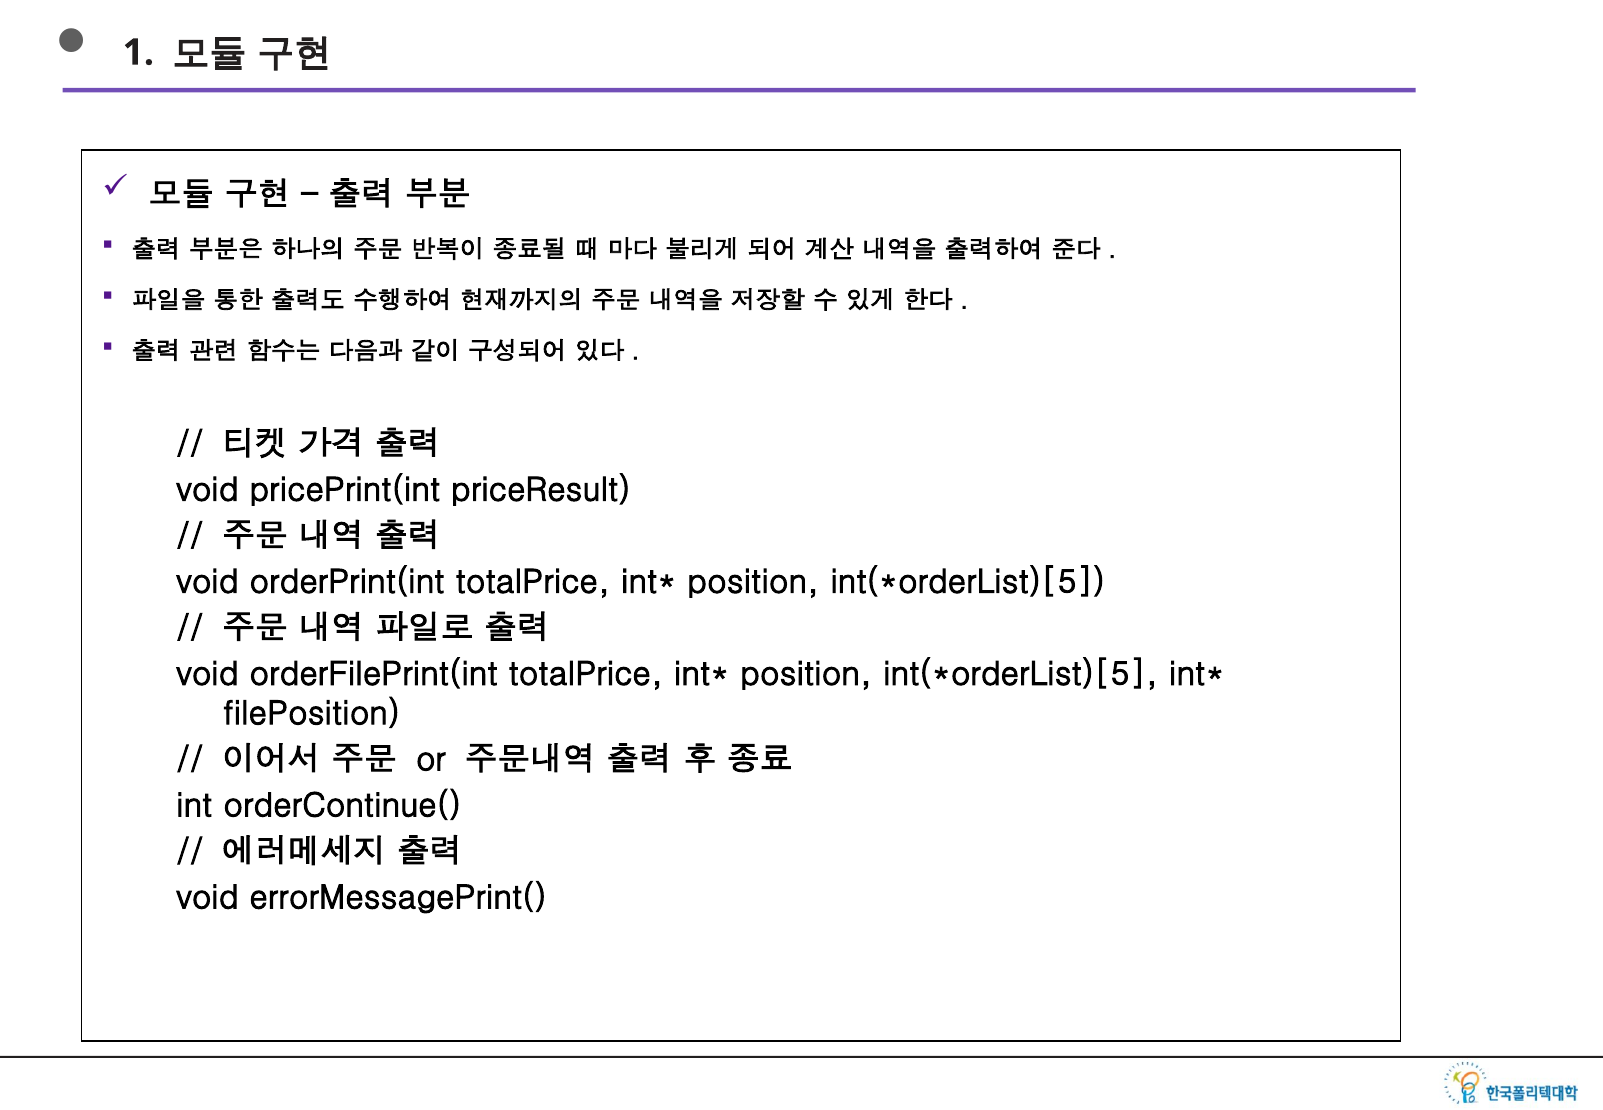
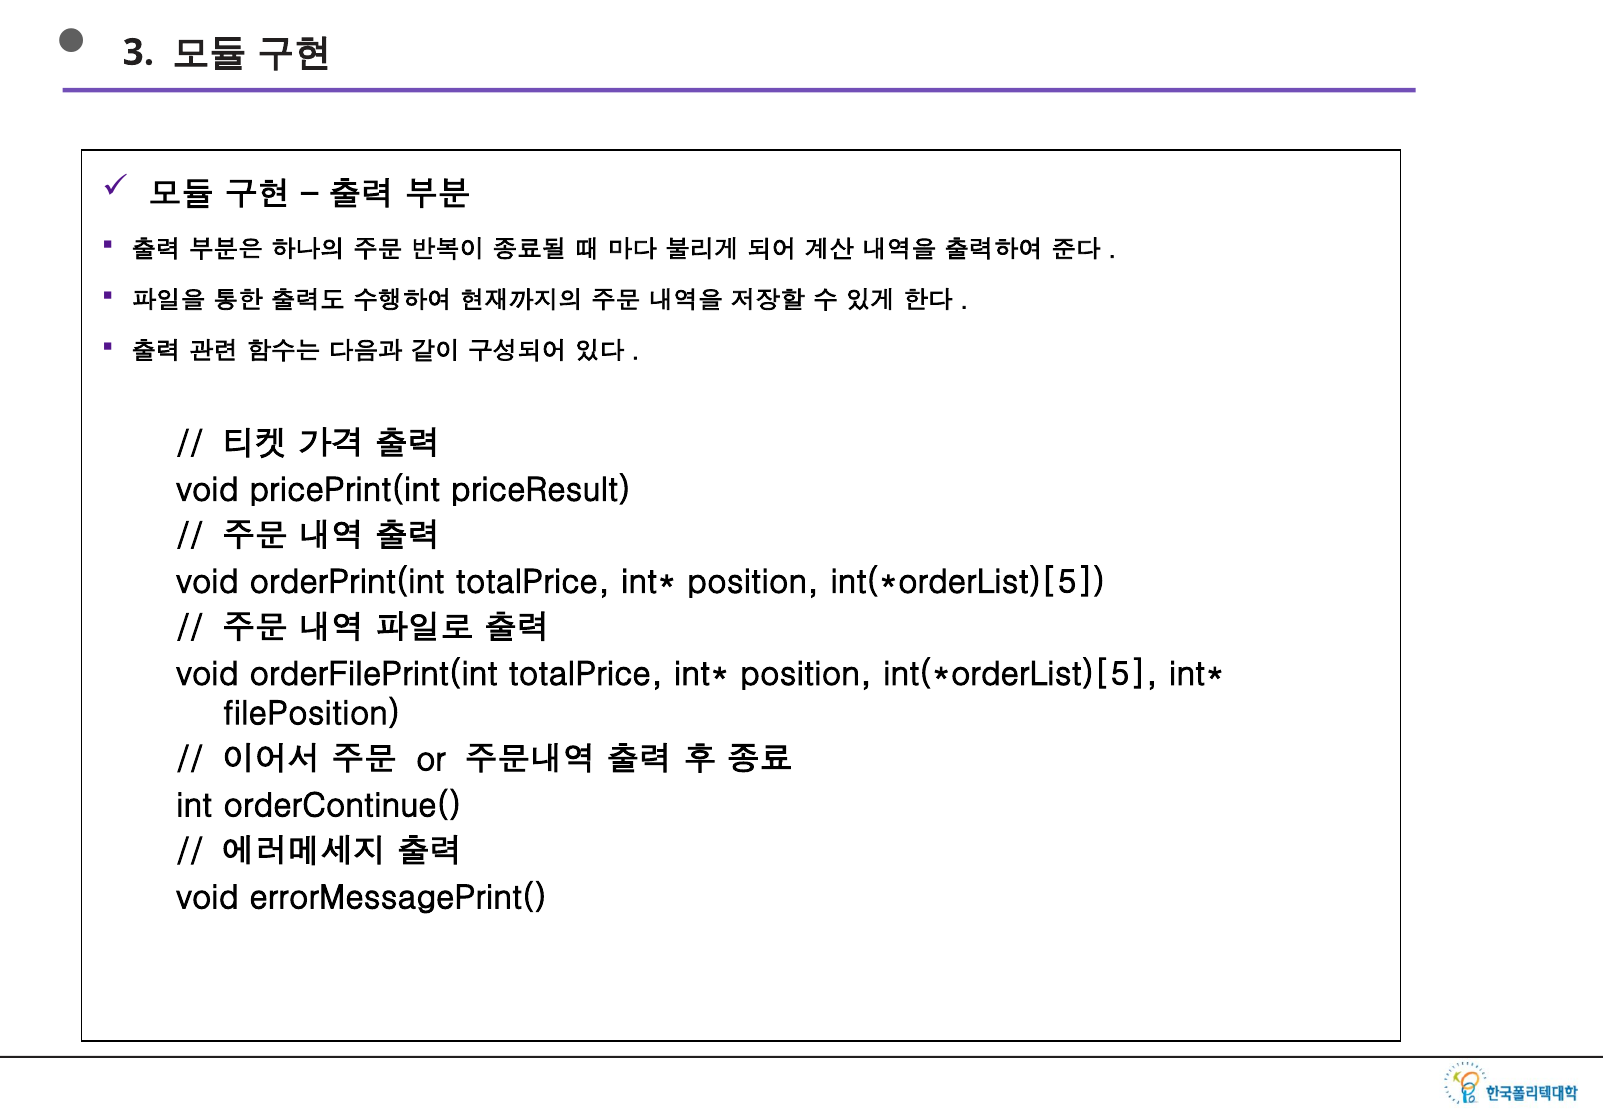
1: 1 -> 3
